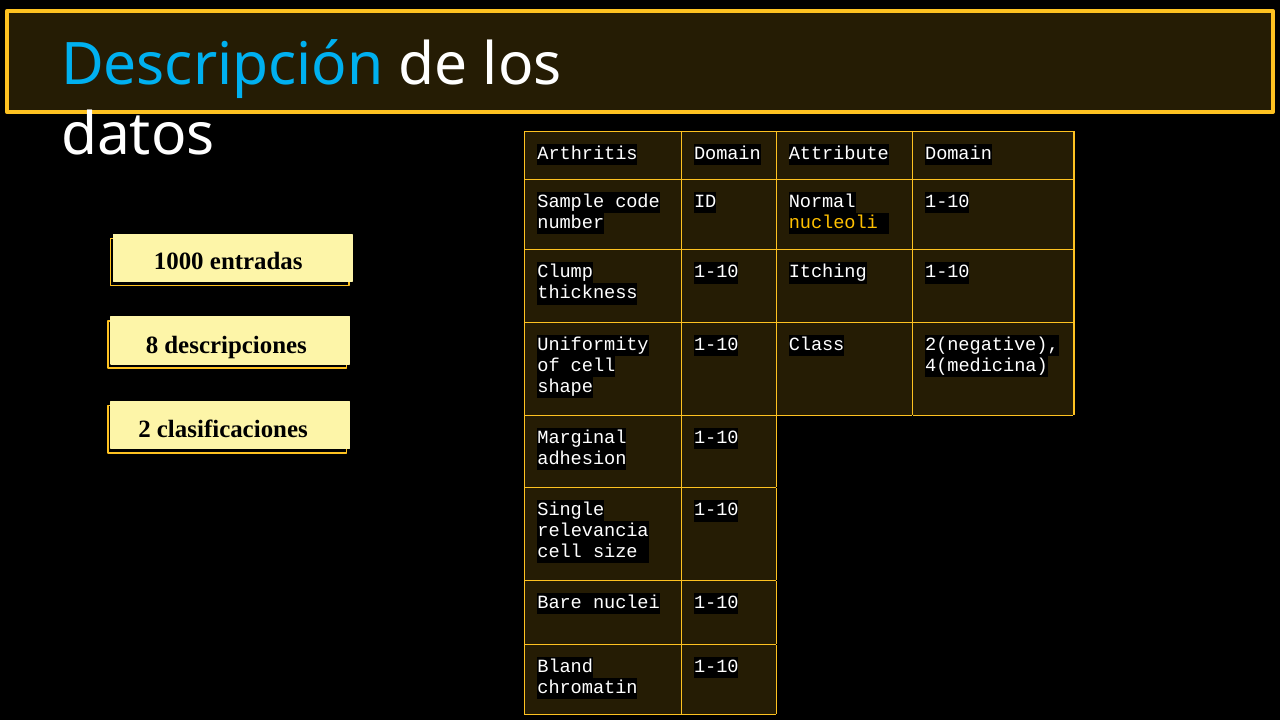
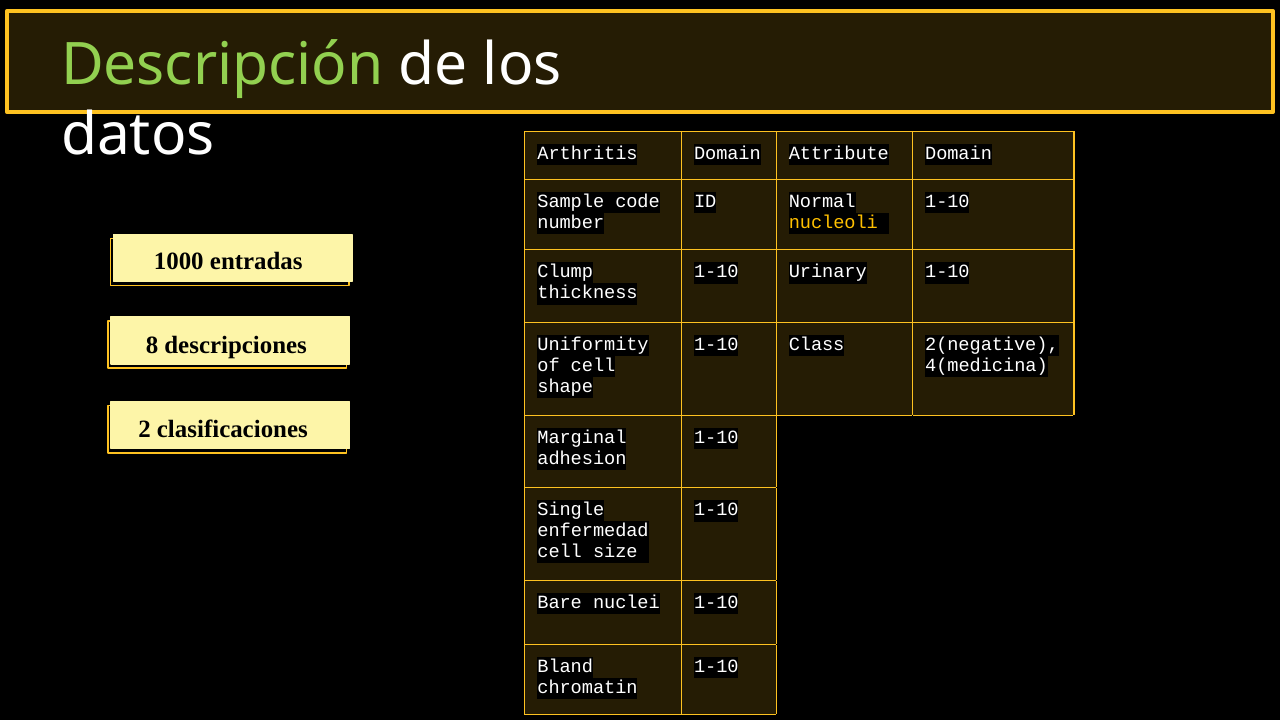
Descripción colour: light blue -> light green
Itching: Itching -> Urinary
relevancia: relevancia -> enfermedad
